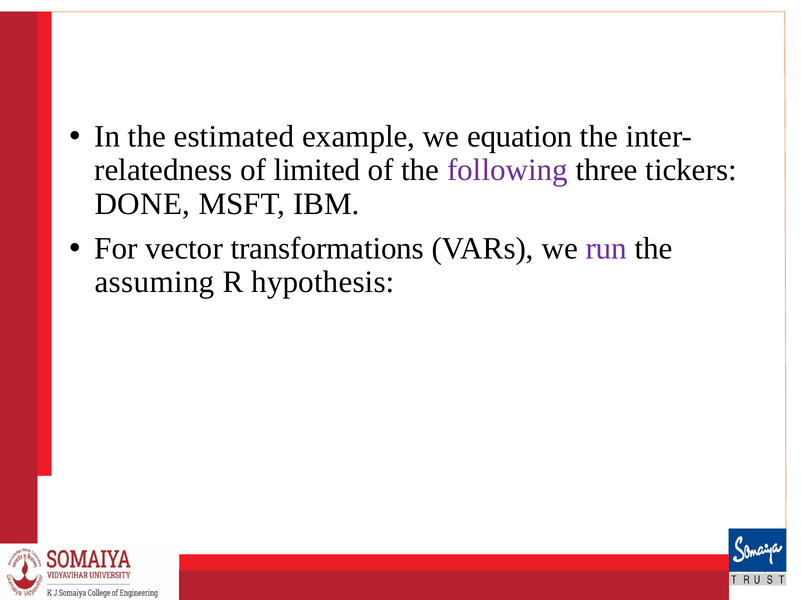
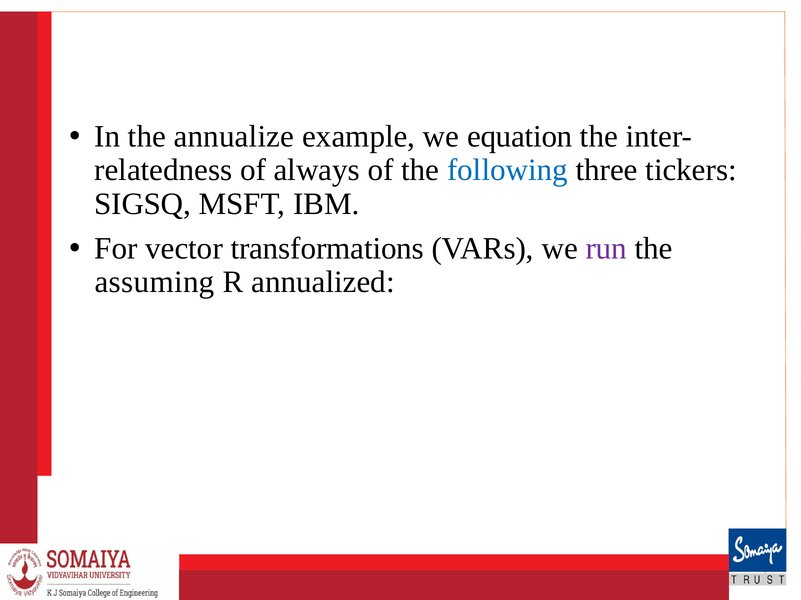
estimated: estimated -> annualize
limited: limited -> always
following colour: purple -> blue
DONE: DONE -> SIGSQ
hypothesis: hypothesis -> annualized
